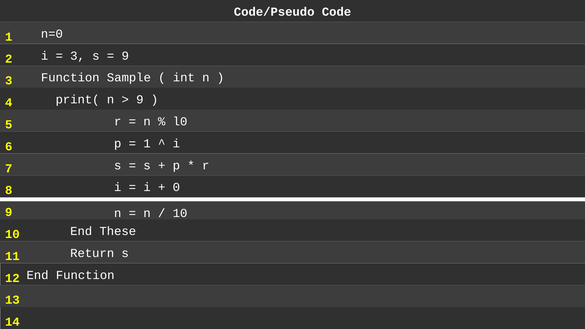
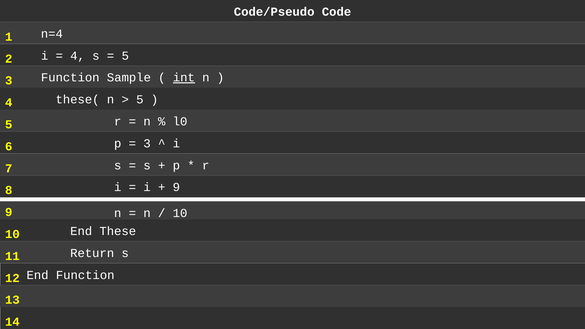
n=0: n=0 -> n=4
3 at (78, 56): 3 -> 4
9 at (125, 56): 9 -> 5
int underline: none -> present
print(: print( -> these(
9 at (140, 100): 9 -> 5
1 at (147, 143): 1 -> 3
0 at (176, 187): 0 -> 9
